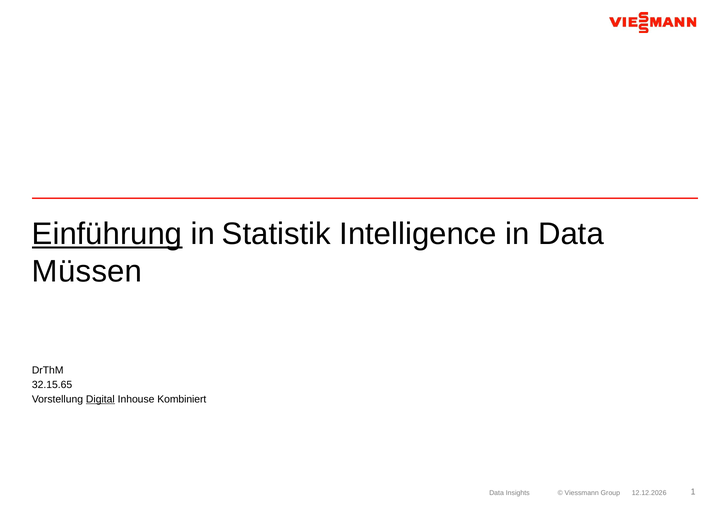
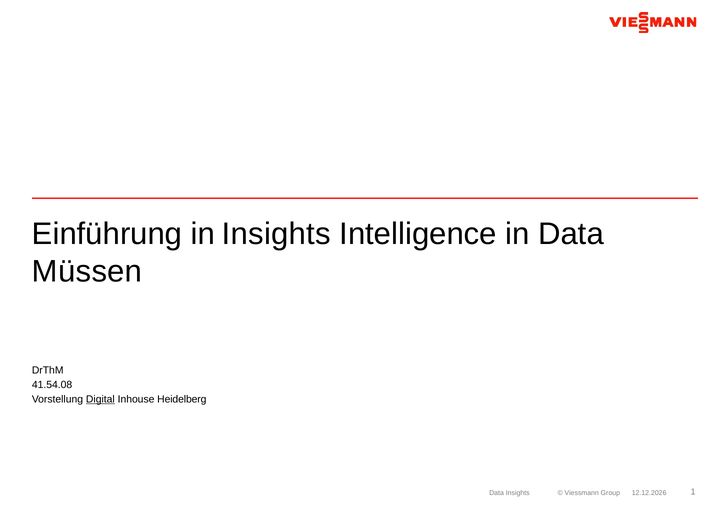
Einführung underline: present -> none
in Statistik: Statistik -> Insights
32.15.65: 32.15.65 -> 41.54.08
Kombiniert: Kombiniert -> Heidelberg
